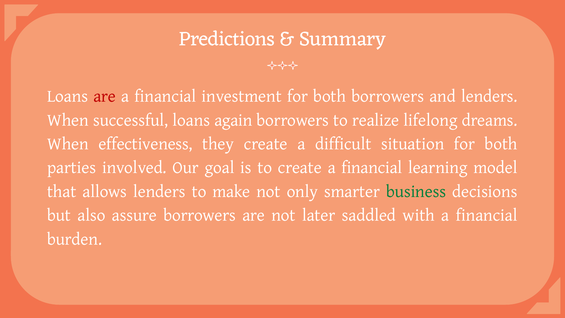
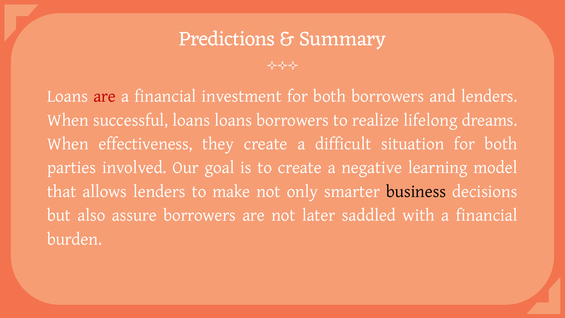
loans again: again -> loans
create a financial: financial -> negative
business colour: green -> black
